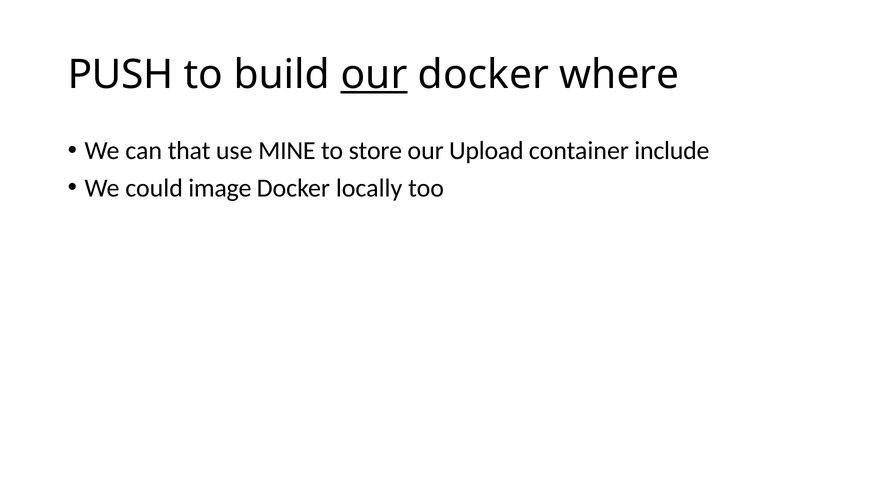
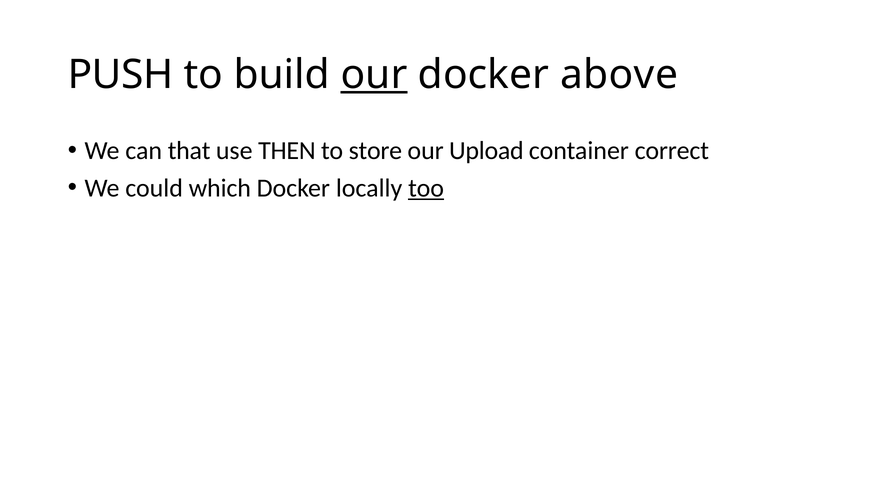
where: where -> above
MINE: MINE -> THEN
include: include -> correct
image: image -> which
too underline: none -> present
